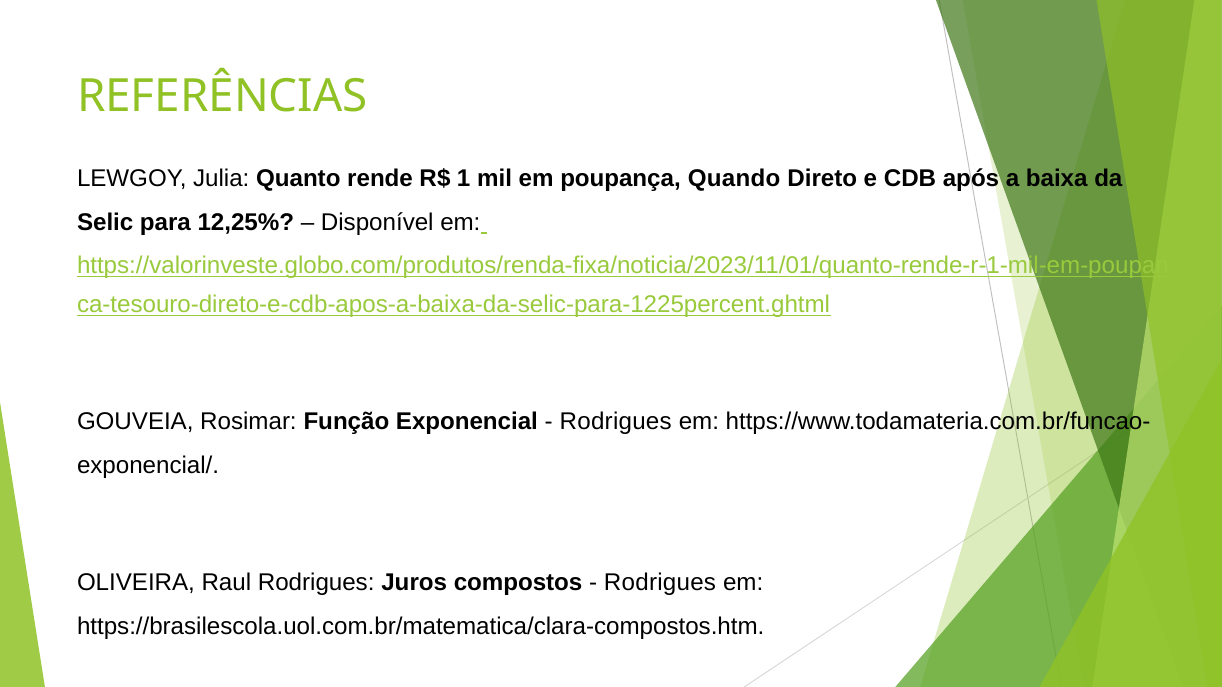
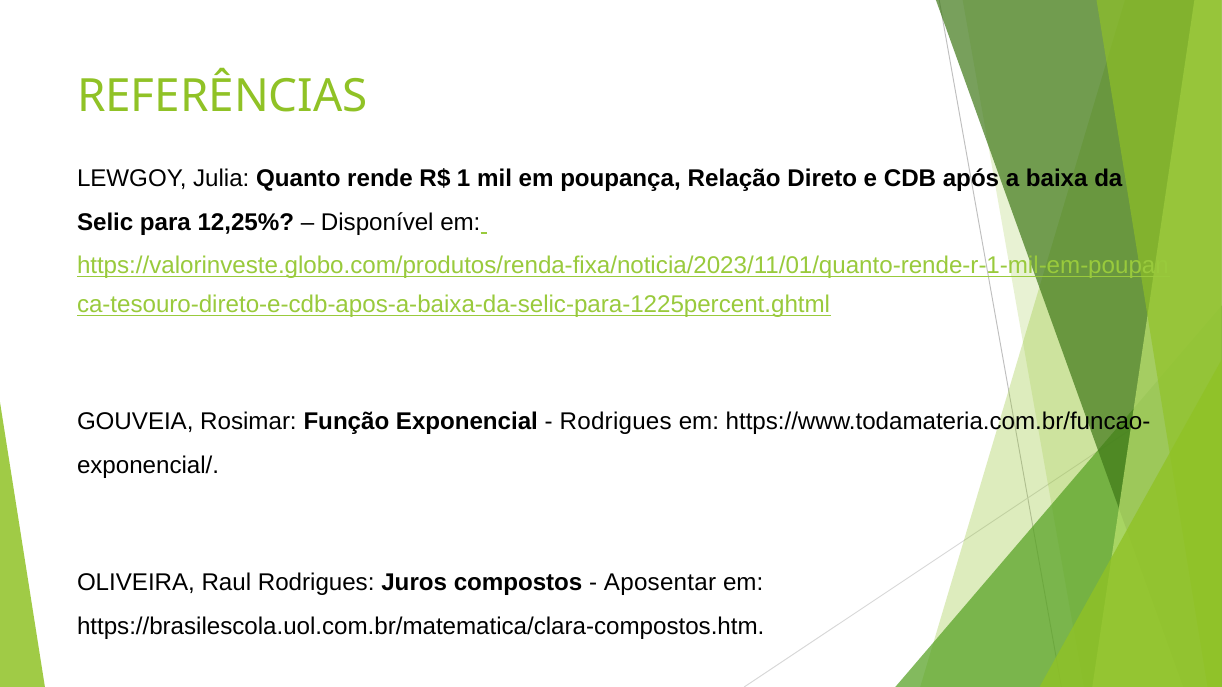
Quando: Quando -> Relação
Rodrigues at (660, 583): Rodrigues -> Aposentar
